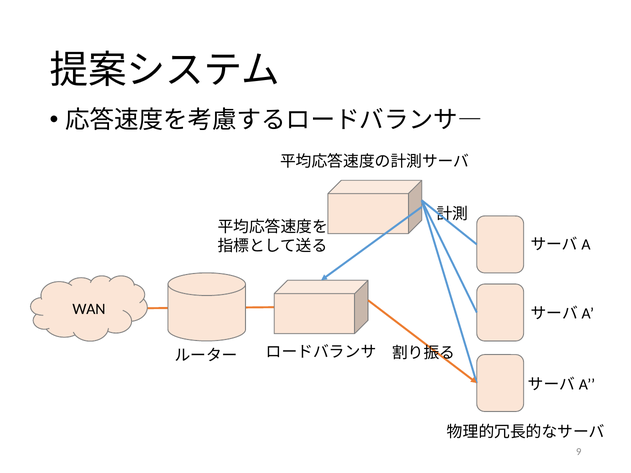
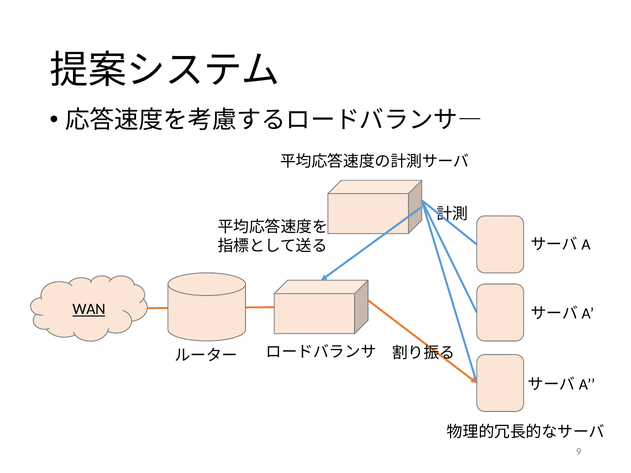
WAN underline: none -> present
